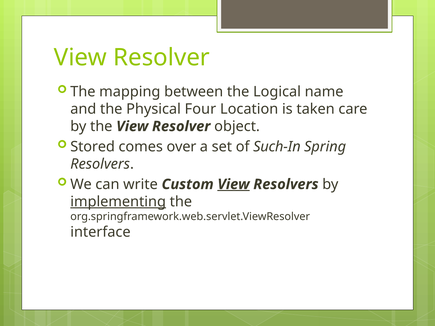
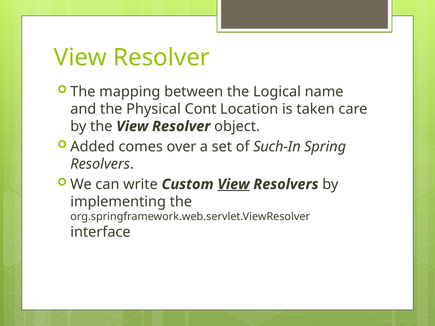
Four: Four -> Cont
Stored: Stored -> Added
implementing underline: present -> none
